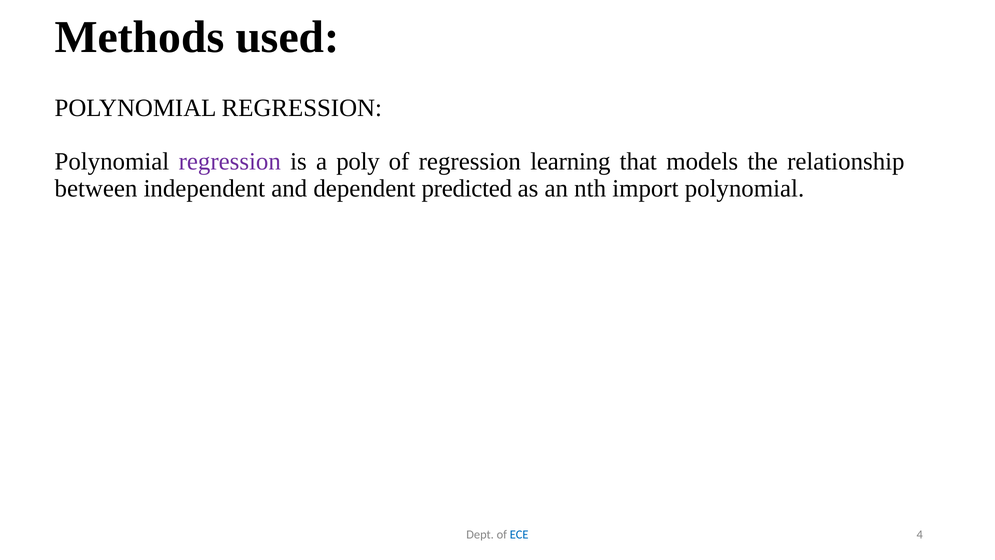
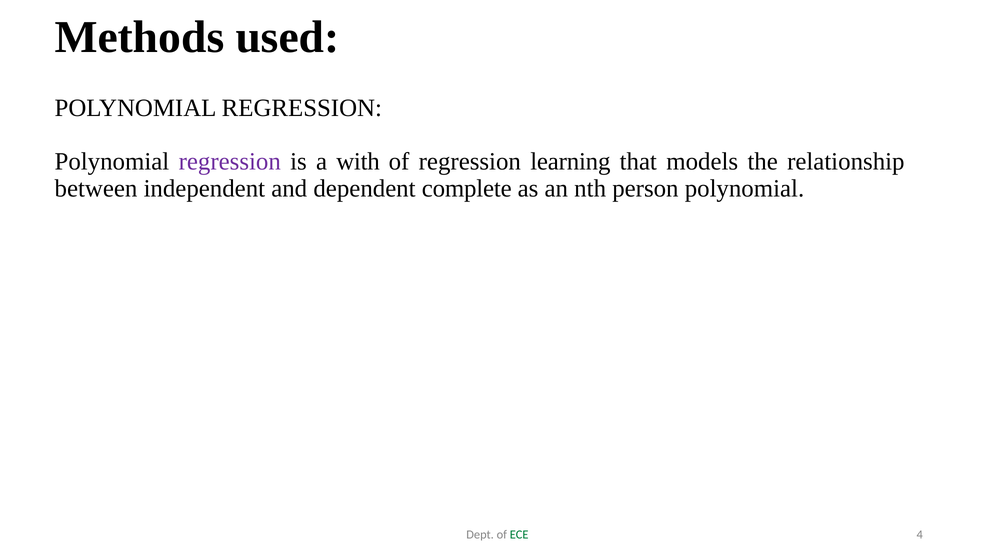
poly: poly -> with
predicted: predicted -> complete
import: import -> person
ECE colour: blue -> green
